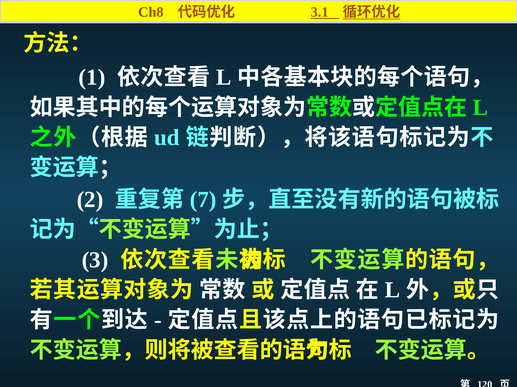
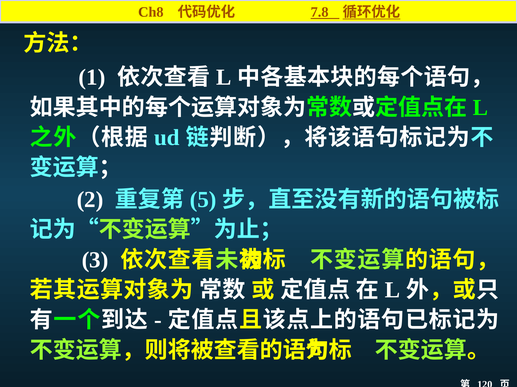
3.1: 3.1 -> 7.8
7: 7 -> 5
